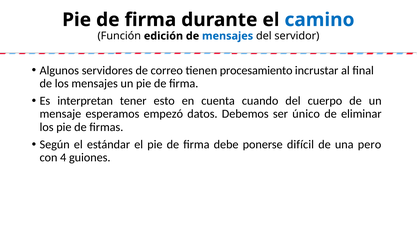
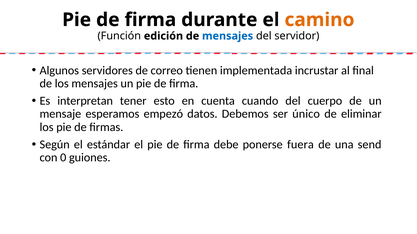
camino colour: blue -> orange
procesamiento: procesamiento -> implementada
difícil: difícil -> fuera
pero: pero -> send
4: 4 -> 0
